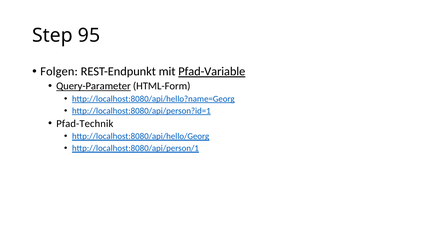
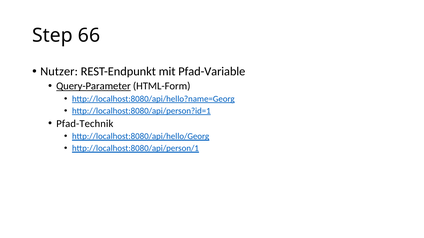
95: 95 -> 66
Folgen: Folgen -> Nutzer
Pfad-Variable underline: present -> none
